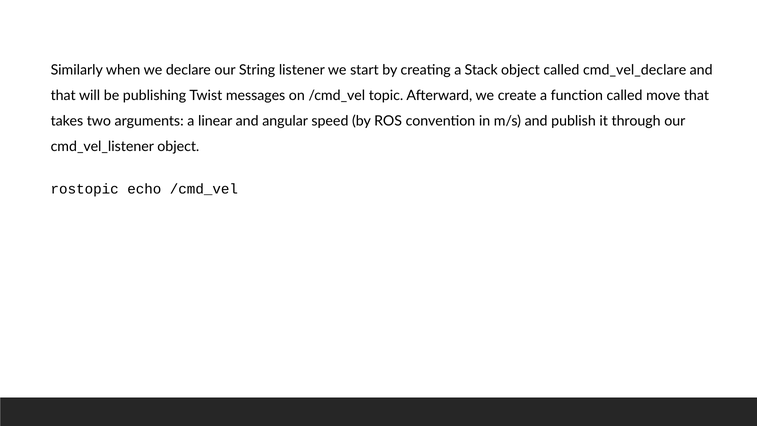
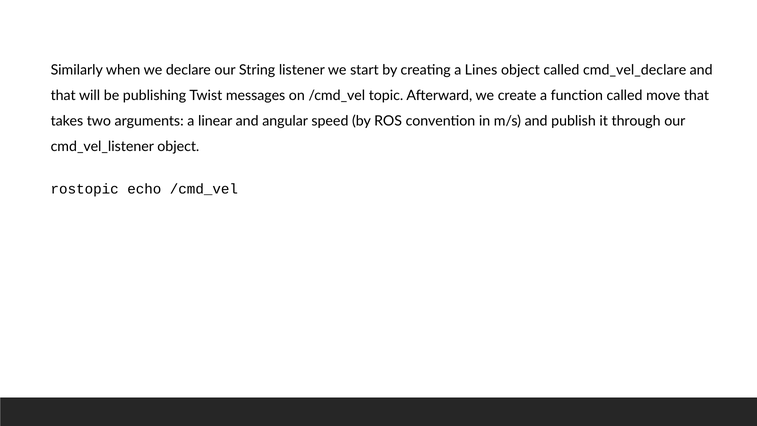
Stack: Stack -> Lines
